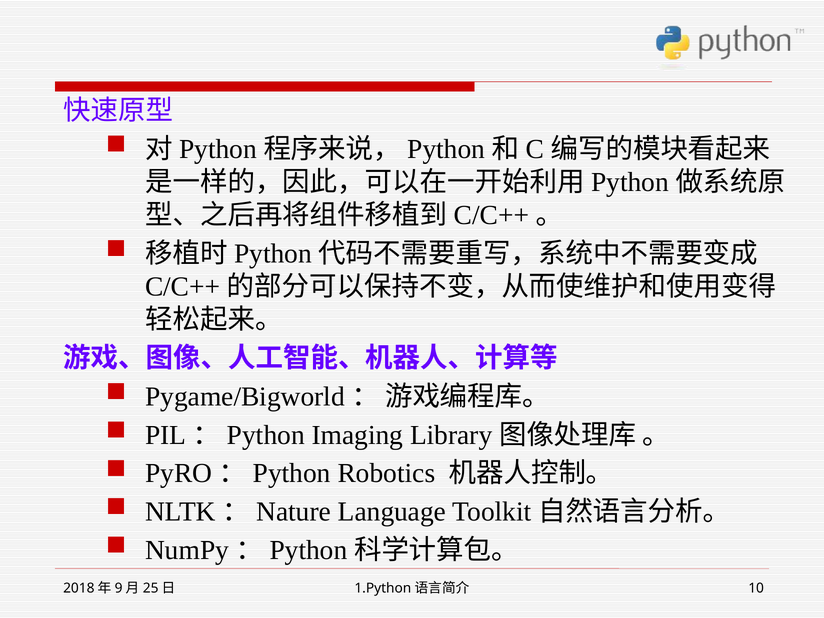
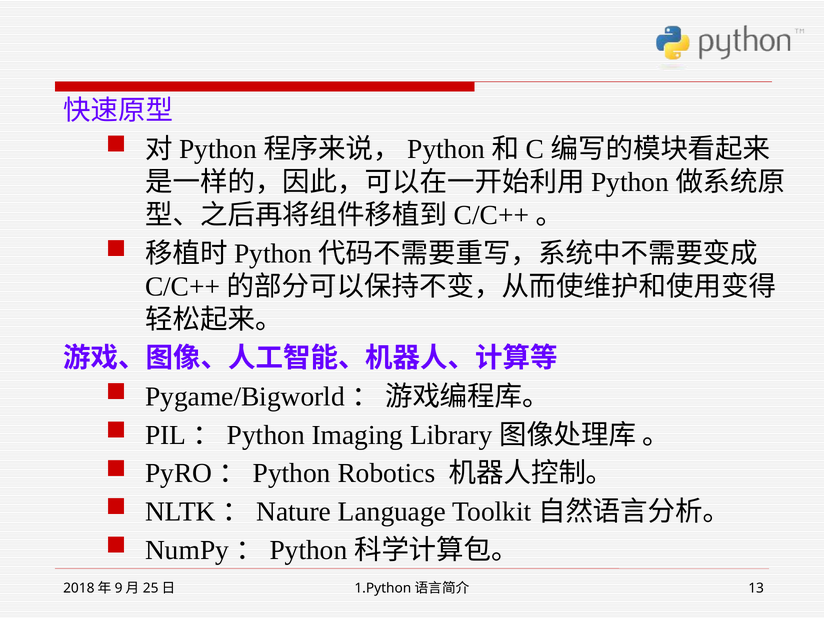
10: 10 -> 13
